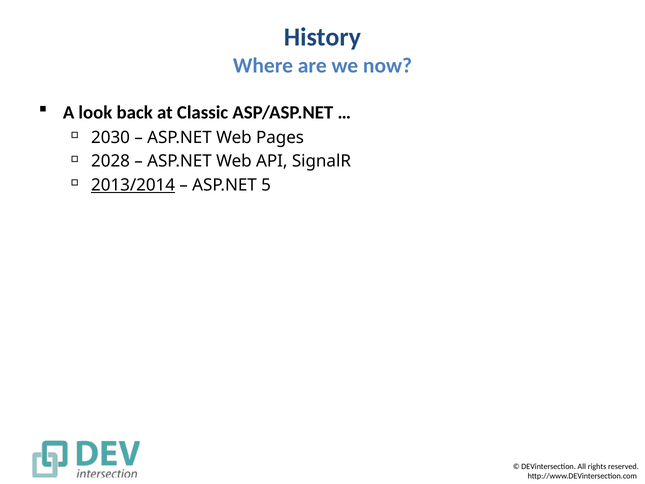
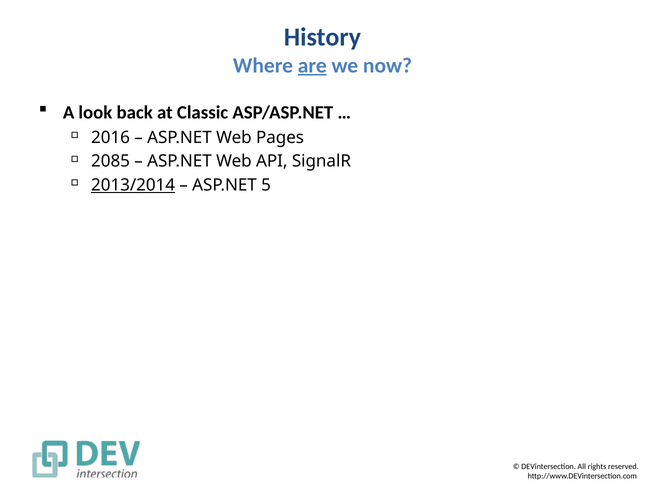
are underline: none -> present
2030: 2030 -> 2016
2028: 2028 -> 2085
